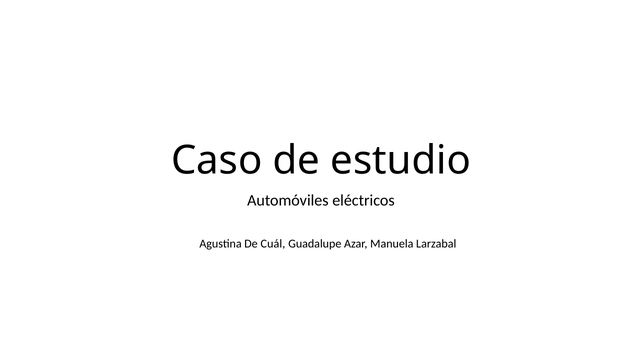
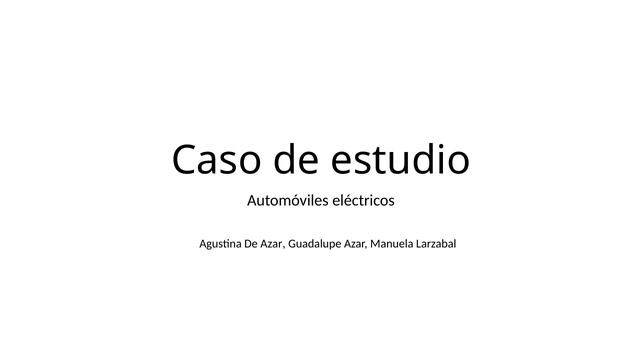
De Cuál: Cuál -> Azar
